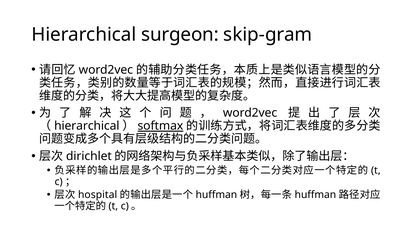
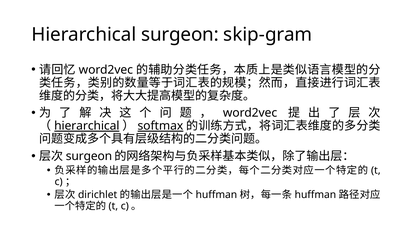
hierarchical at (87, 126) underline: none -> present
dirichlet at (89, 156): dirichlet -> surgeon
hospital: hospital -> dirichlet
